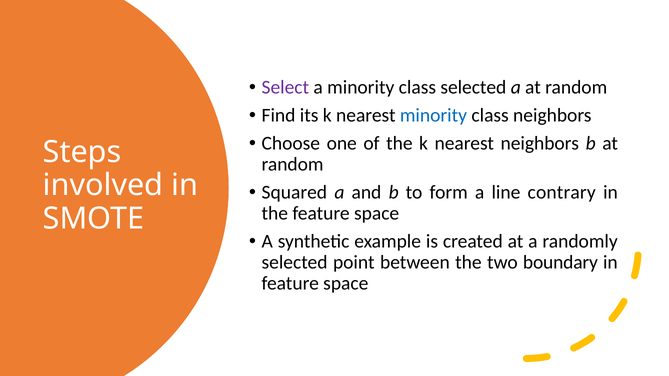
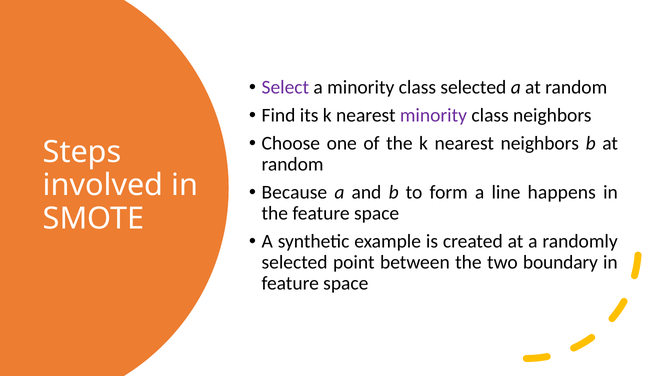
minority at (433, 115) colour: blue -> purple
Squared: Squared -> Because
contrary: contrary -> happens
